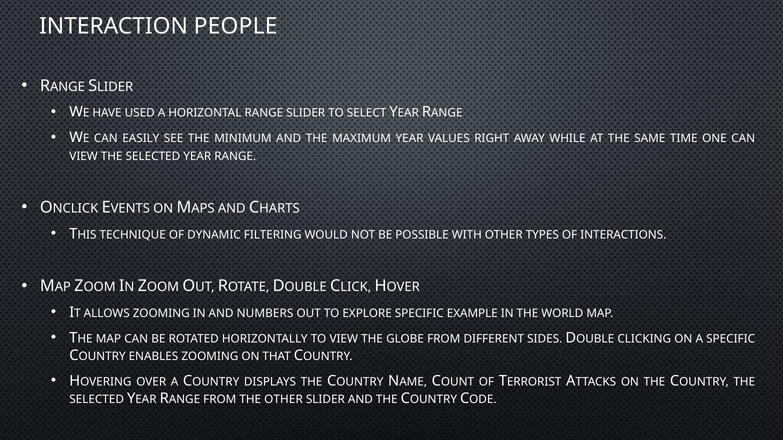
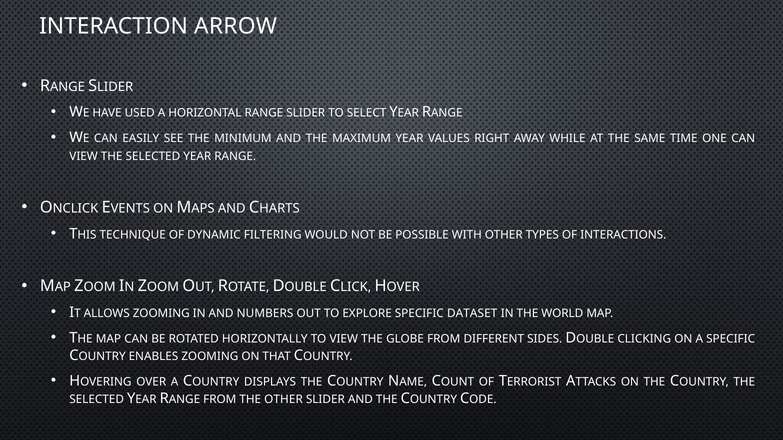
PEOPLE: PEOPLE -> ARROW
EXAMPLE: EXAMPLE -> DATASET
